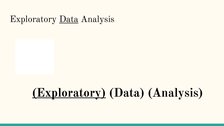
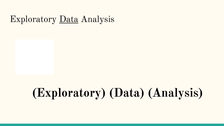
Exploratory at (69, 93) underline: present -> none
